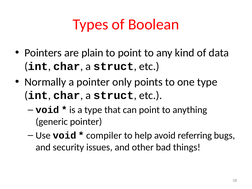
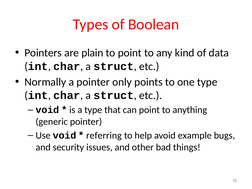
compiler: compiler -> referring
referring: referring -> example
